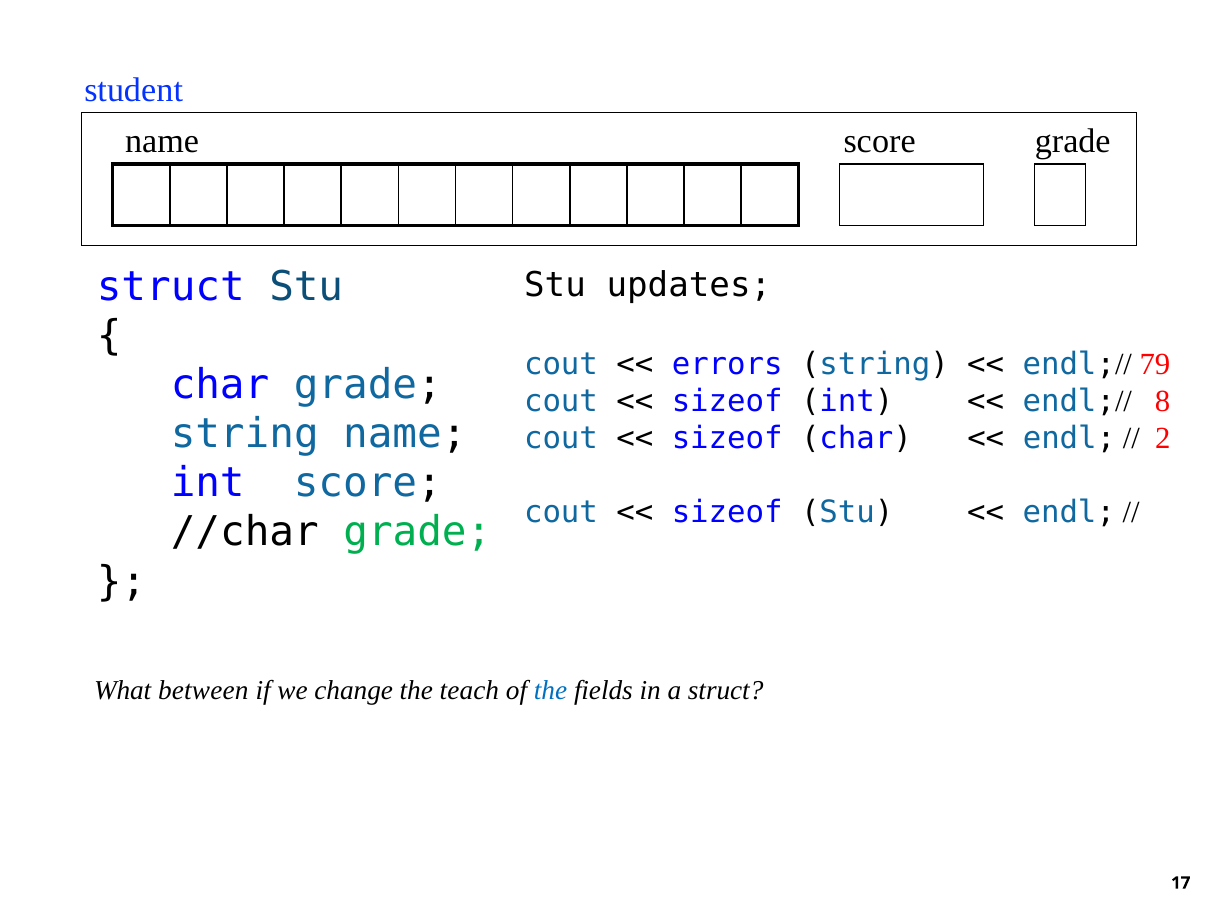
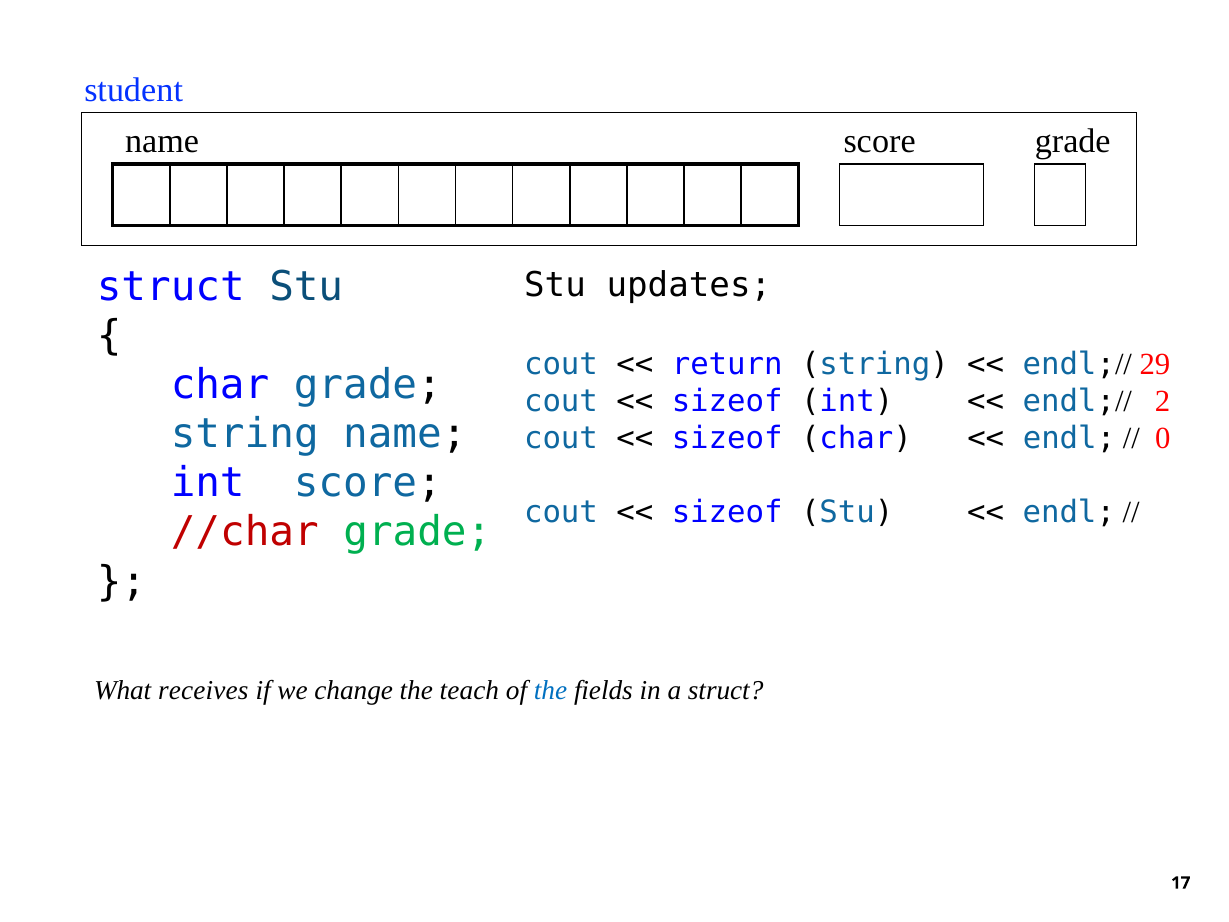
errors: errors -> return
79: 79 -> 29
8: 8 -> 2
2: 2 -> 0
//char colour: black -> red
between: between -> receives
